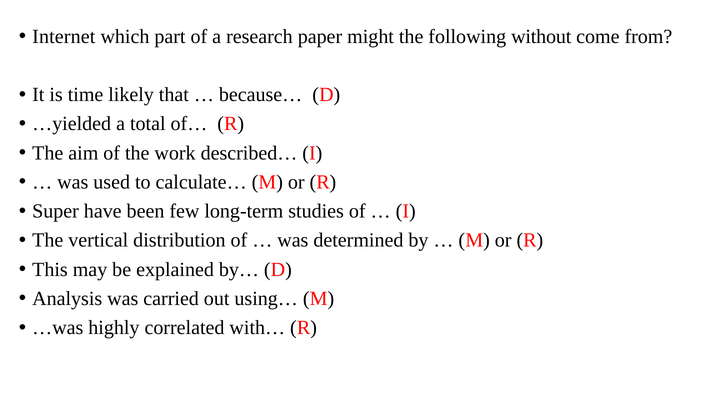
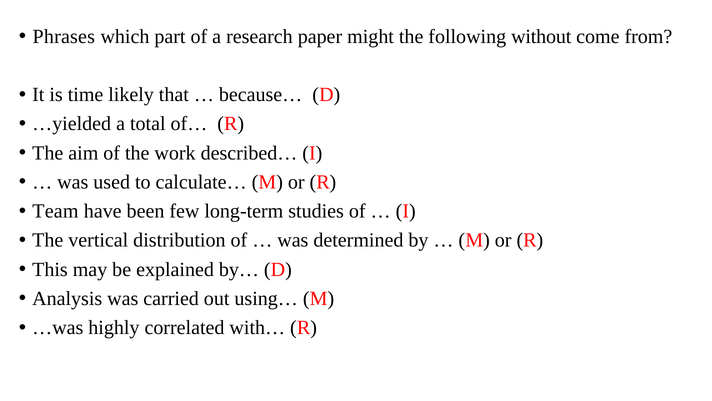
Internet: Internet -> Phrases
Super: Super -> Team
